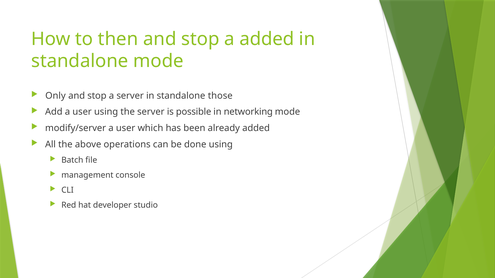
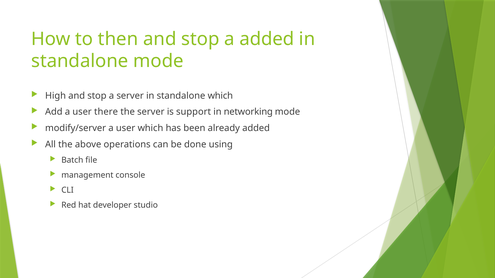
Only: Only -> High
standalone those: those -> which
user using: using -> there
possible: possible -> support
